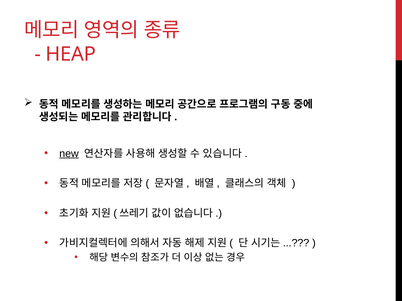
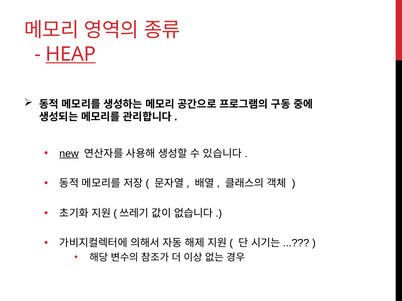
HEAP underline: none -> present
